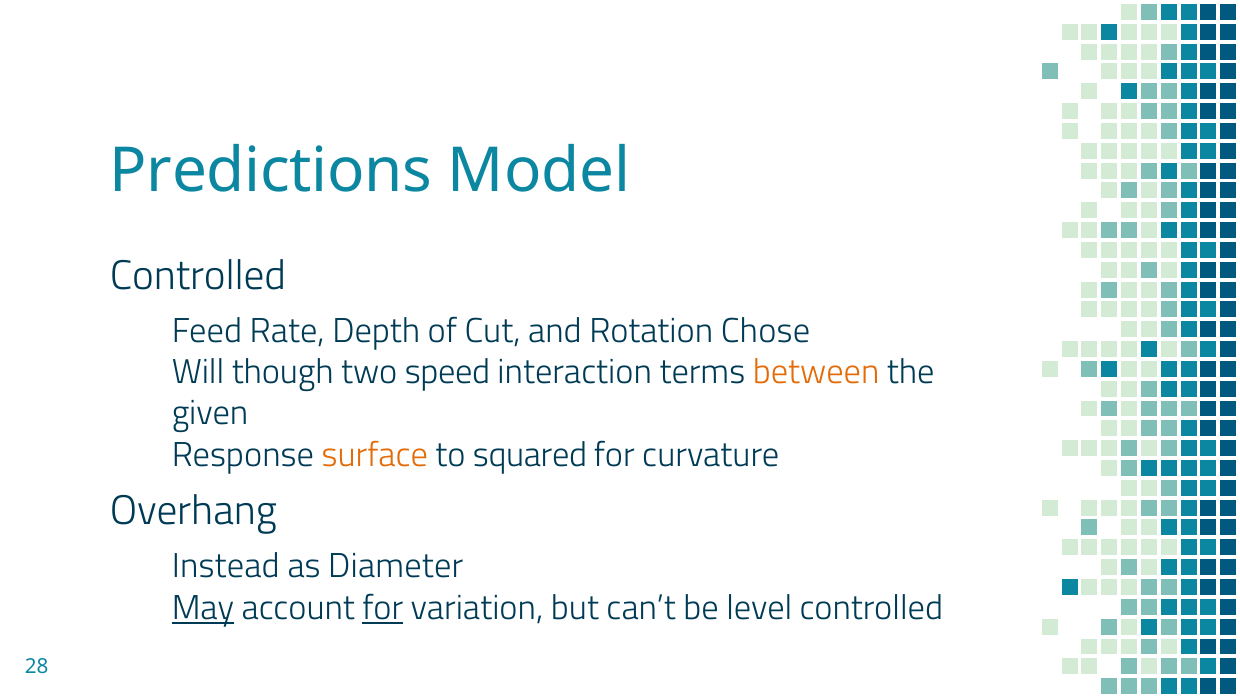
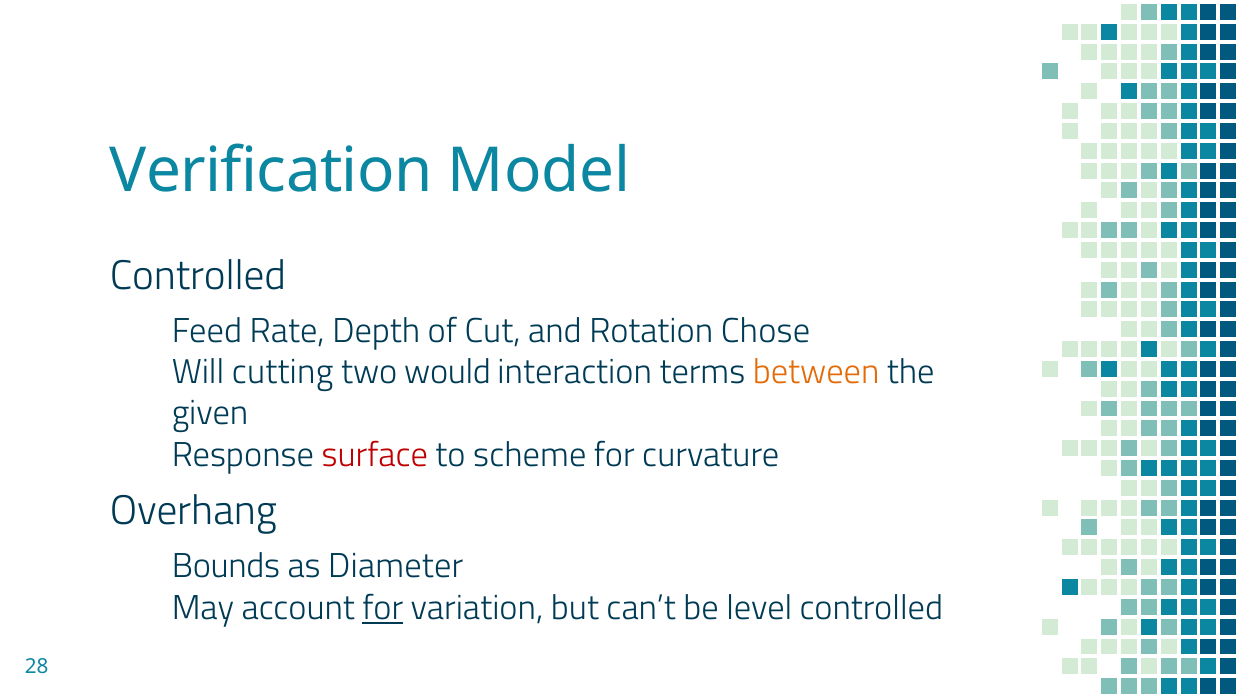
Predictions: Predictions -> Verification
though: though -> cutting
speed: speed -> would
surface colour: orange -> red
squared: squared -> scheme
Instead: Instead -> Bounds
May underline: present -> none
